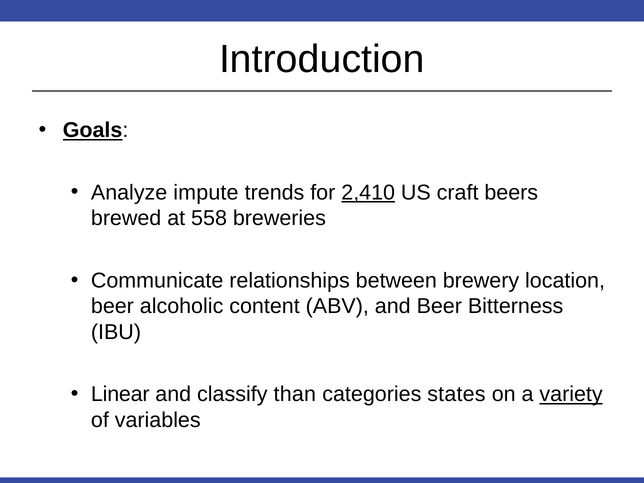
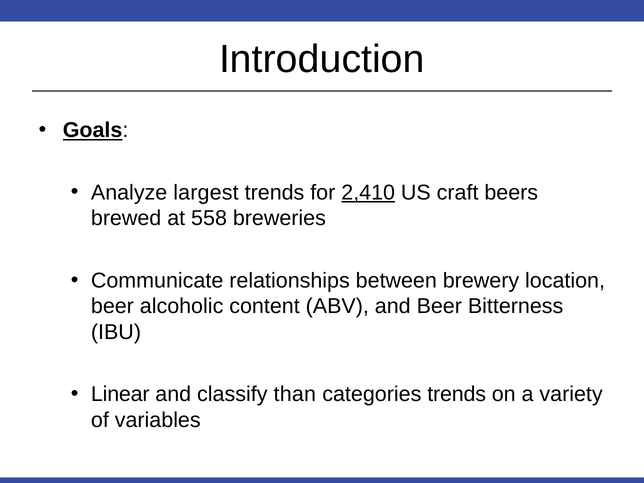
impute: impute -> largest
categories states: states -> trends
variety underline: present -> none
